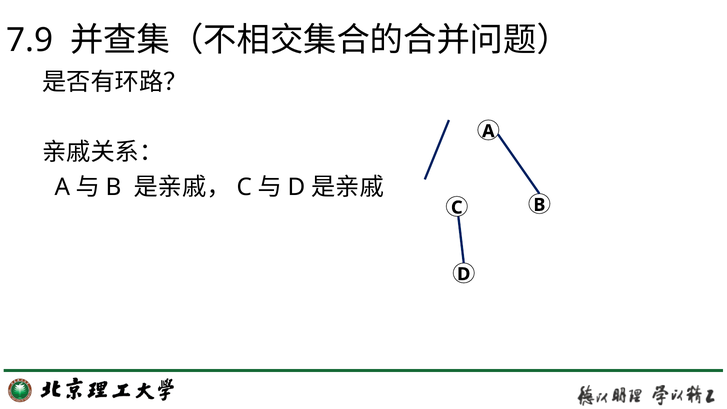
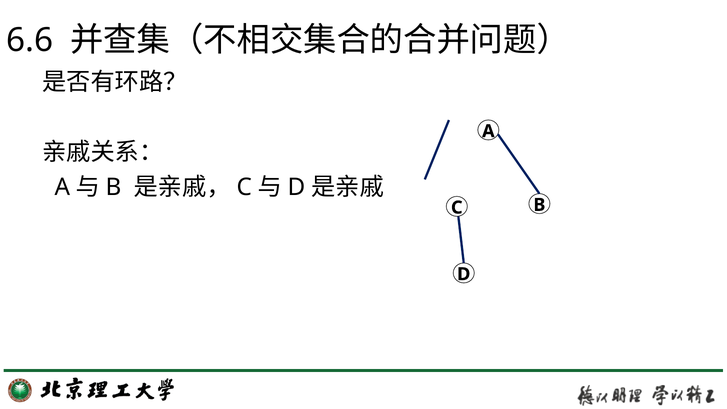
7.9: 7.9 -> 6.6
